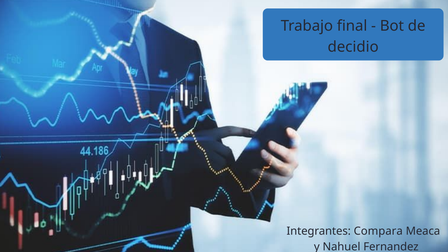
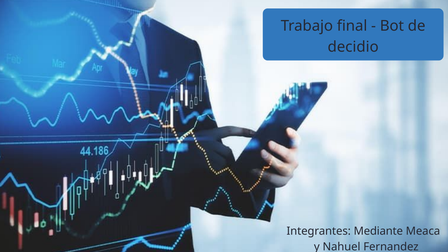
Compara: Compara -> Mediante
